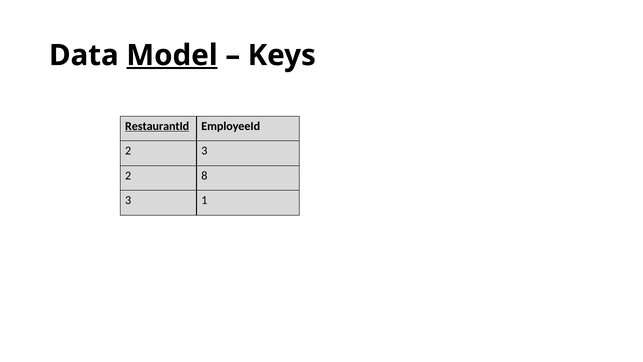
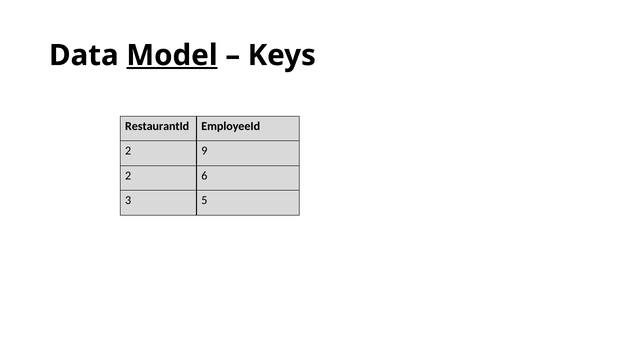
RestaurantId underline: present -> none
2 3: 3 -> 9
8: 8 -> 6
1: 1 -> 5
